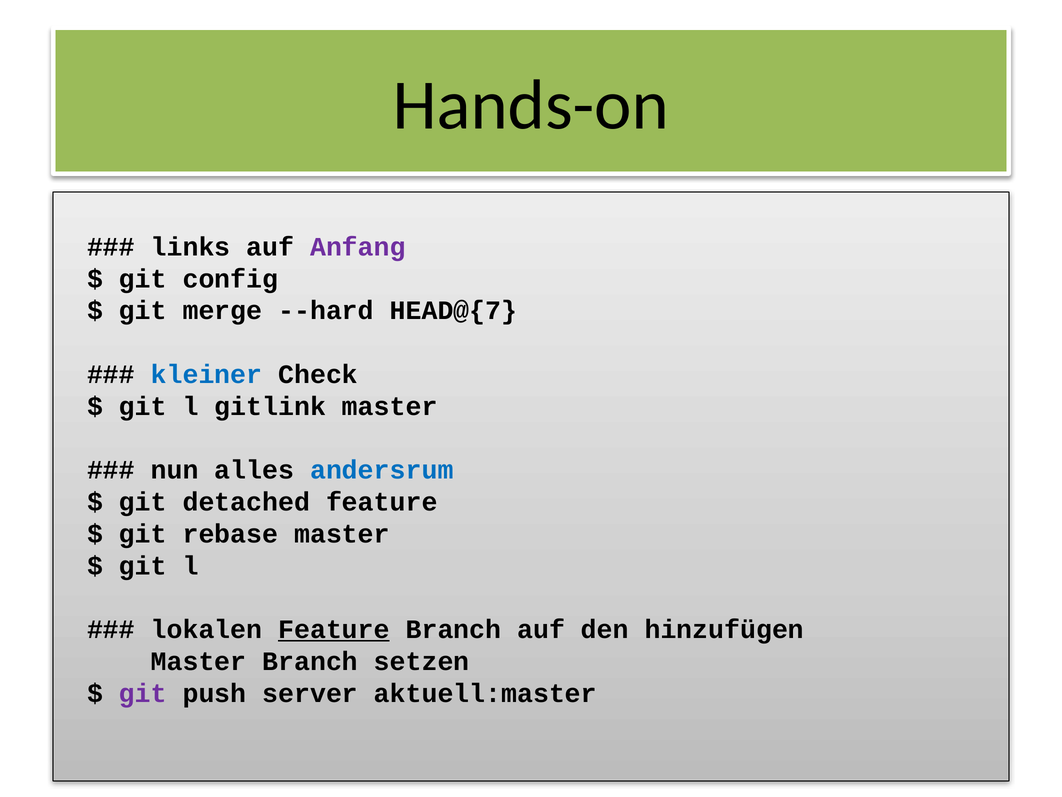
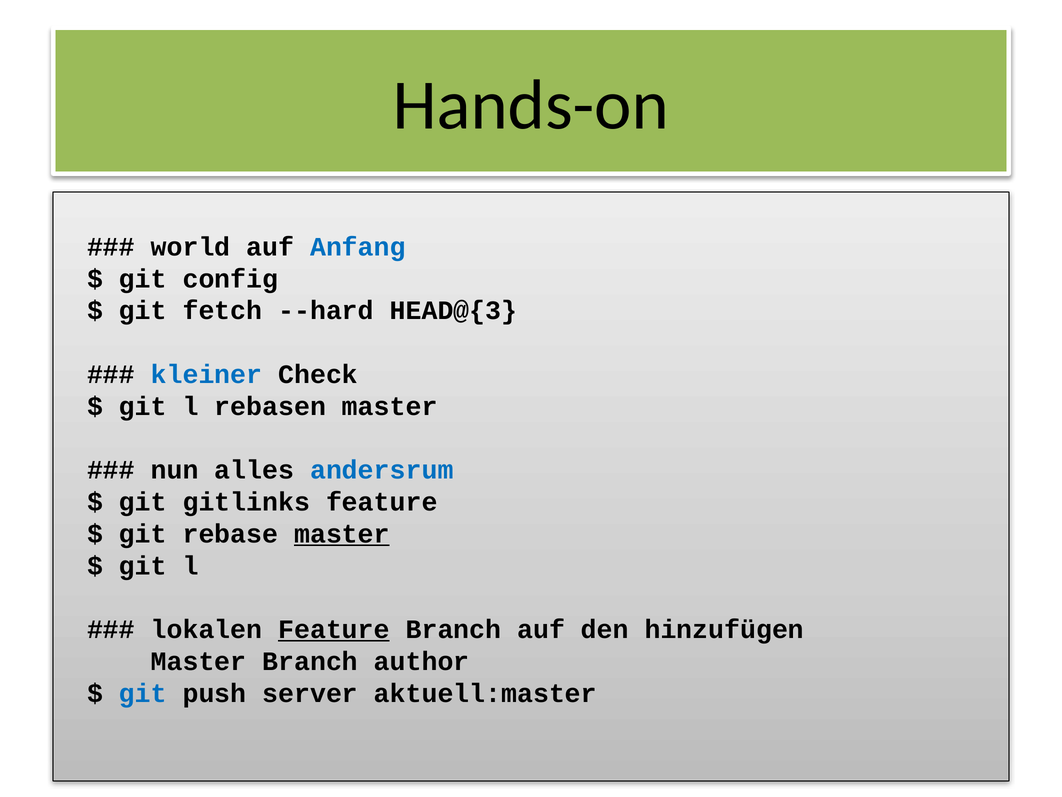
links: links -> world
Anfang colour: purple -> blue
merge: merge -> fetch
HEAD@{7: HEAD@{7 -> HEAD@{3
gitlink: gitlink -> rebasen
detached: detached -> gitlinks
master at (342, 534) underline: none -> present
setzen: setzen -> author
git at (143, 693) colour: purple -> blue
